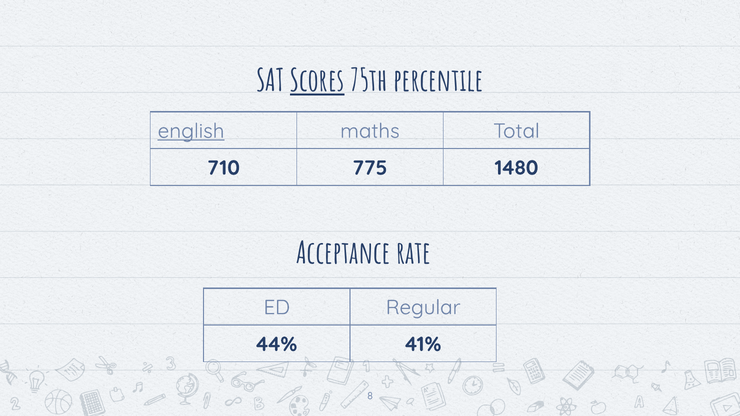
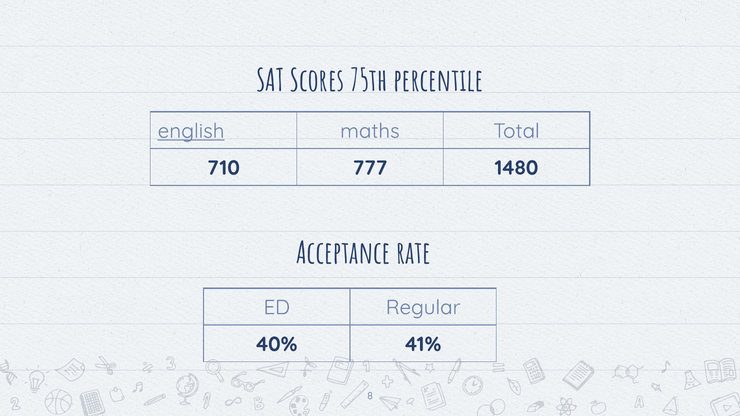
Scores underline: present -> none
775: 775 -> 777
44%: 44% -> 40%
